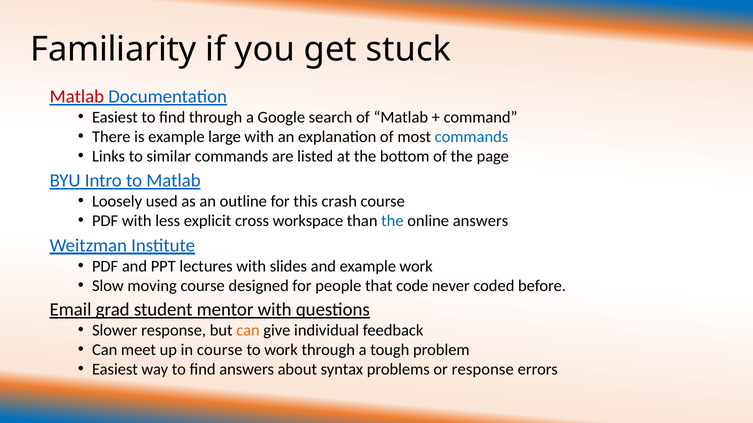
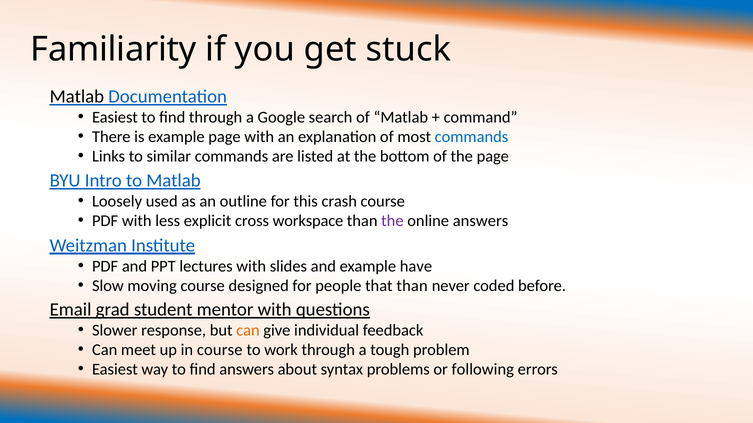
Matlab at (77, 97) colour: red -> black
example large: large -> page
the at (392, 221) colour: blue -> purple
example work: work -> have
that code: code -> than
or response: response -> following
